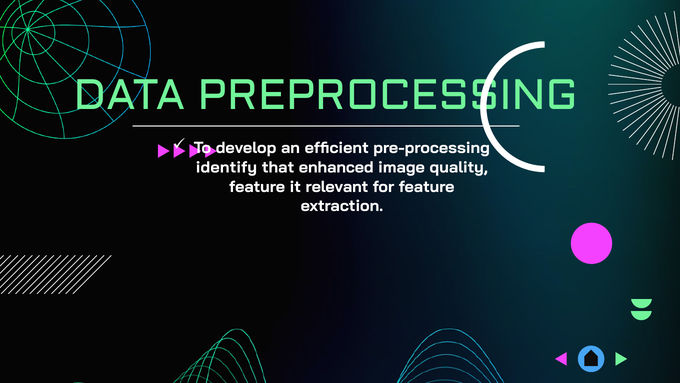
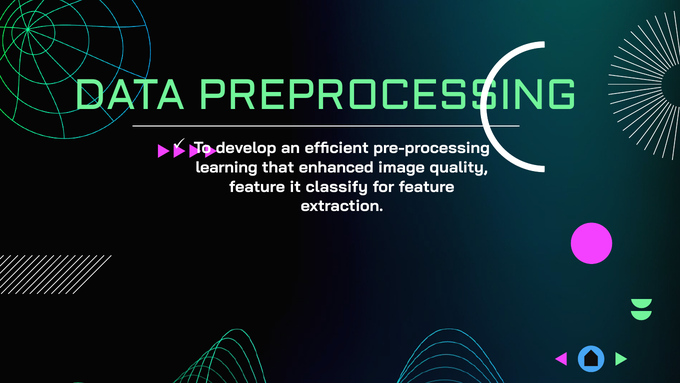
identify: identify -> learning
relevant: relevant -> classify
